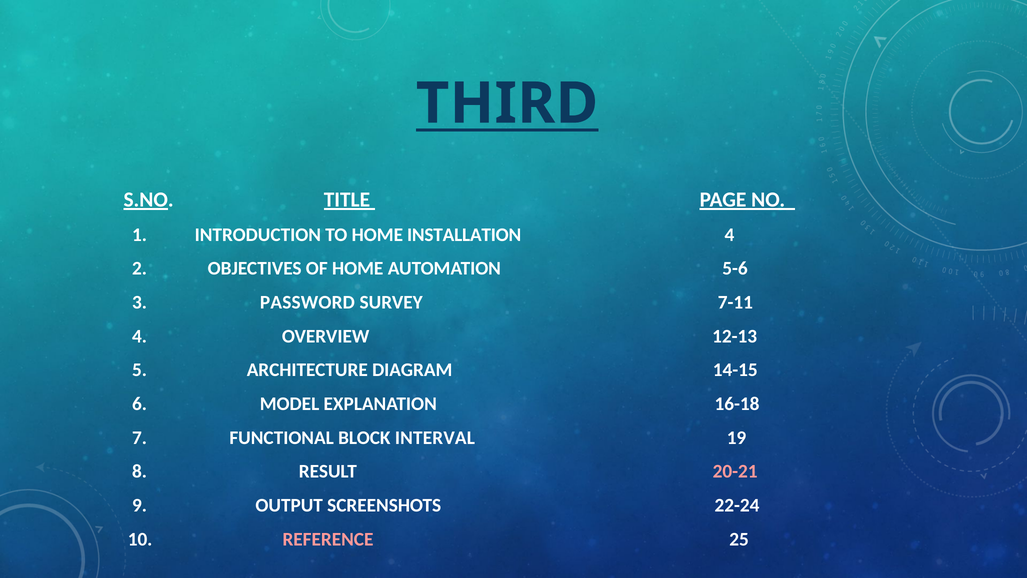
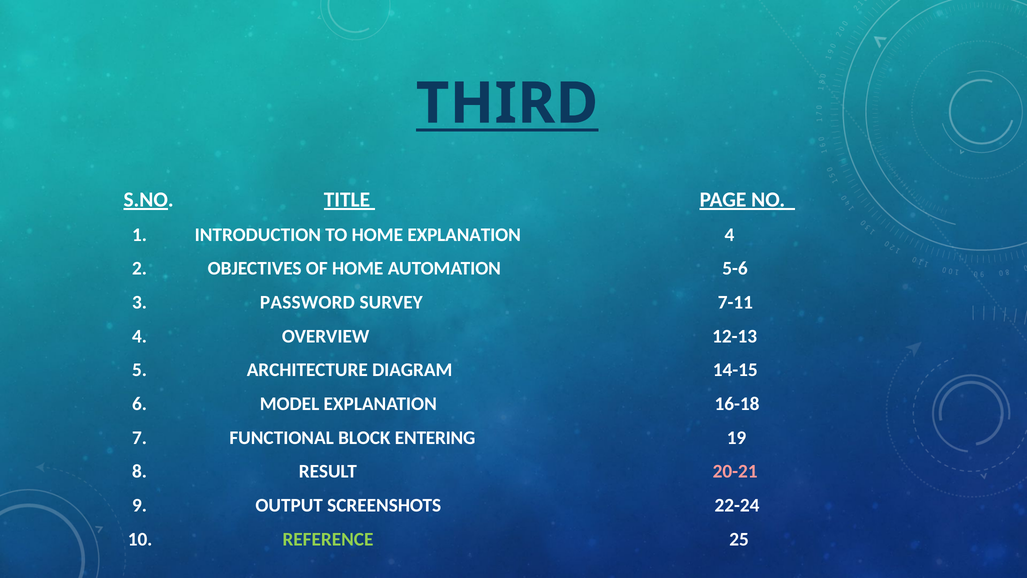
HOME INSTALLATION: INSTALLATION -> EXPLANATION
INTERVAL: INTERVAL -> ENTERING
REFERENCE colour: pink -> light green
